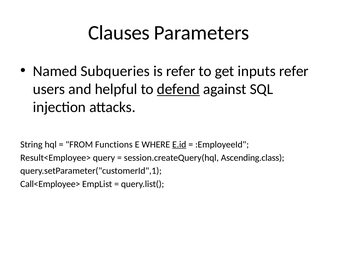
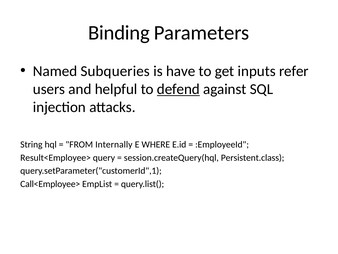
Clauses: Clauses -> Binding
is refer: refer -> have
Functions: Functions -> Internally
E.id underline: present -> none
Ascending.class: Ascending.class -> Persistent.class
